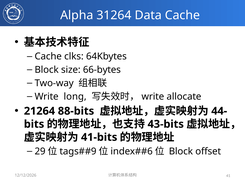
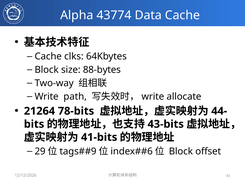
31264: 31264 -> 43774
66-bytes: 66-bytes -> 88-bytes
long: long -> path
88-bits: 88-bits -> 78-bits
